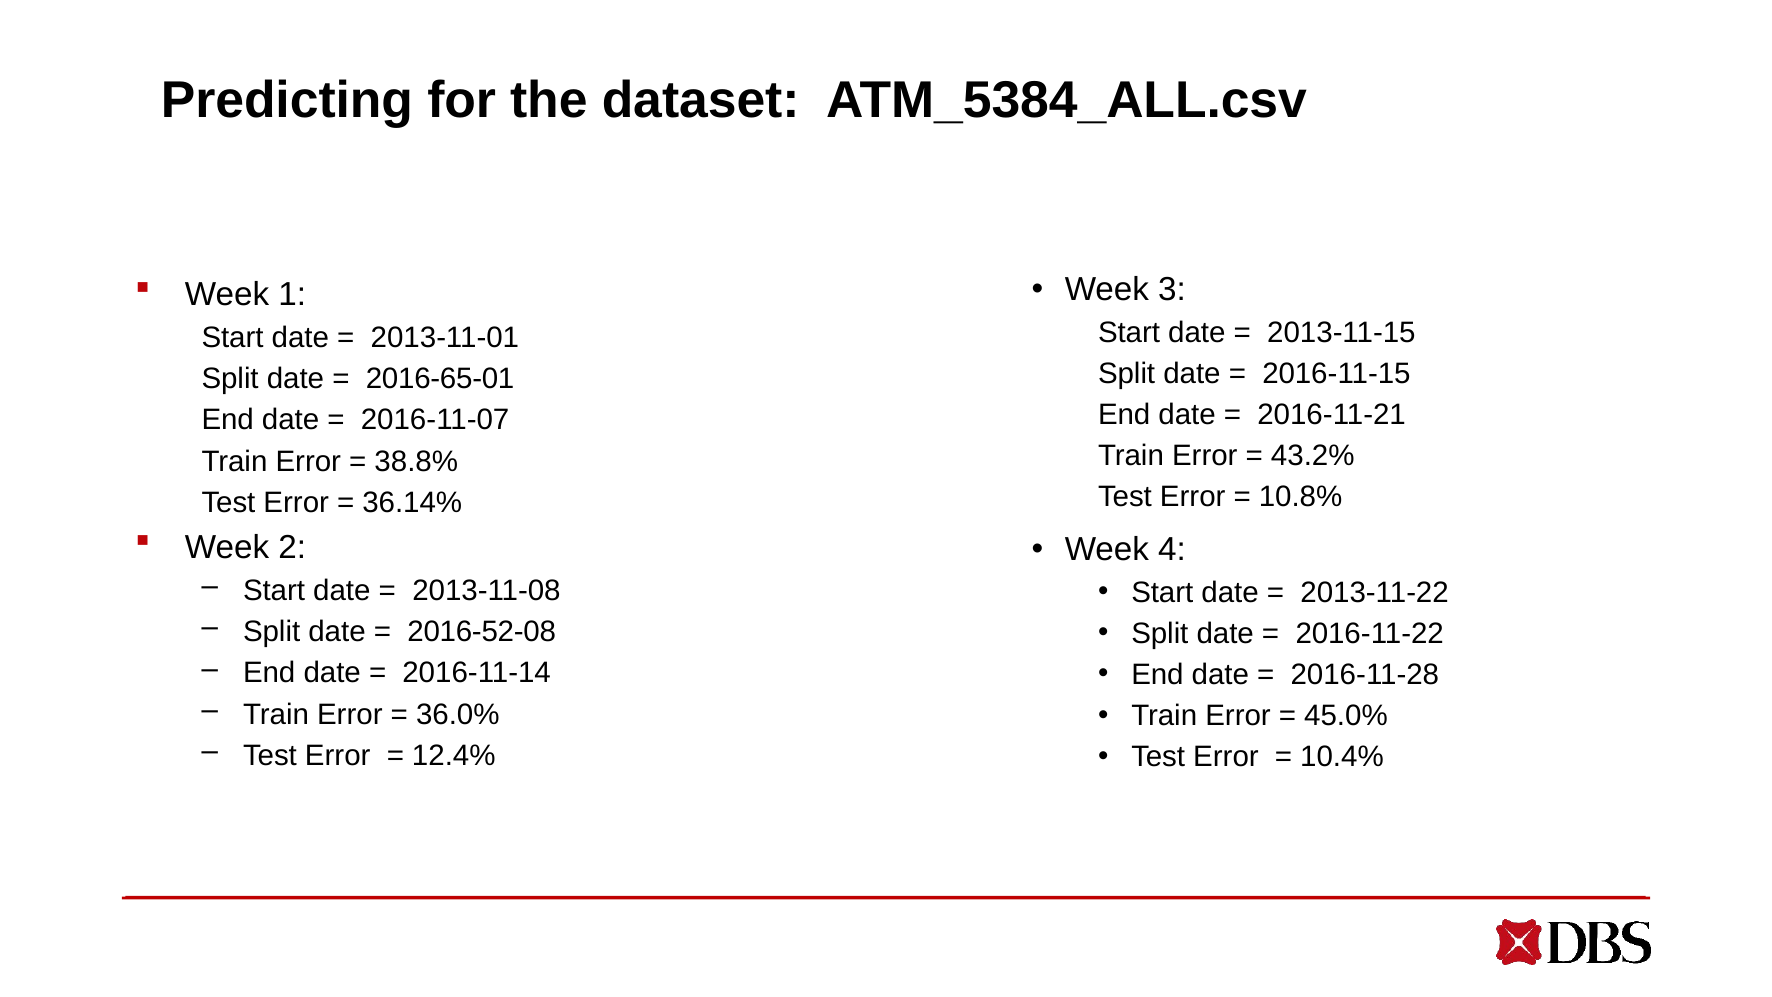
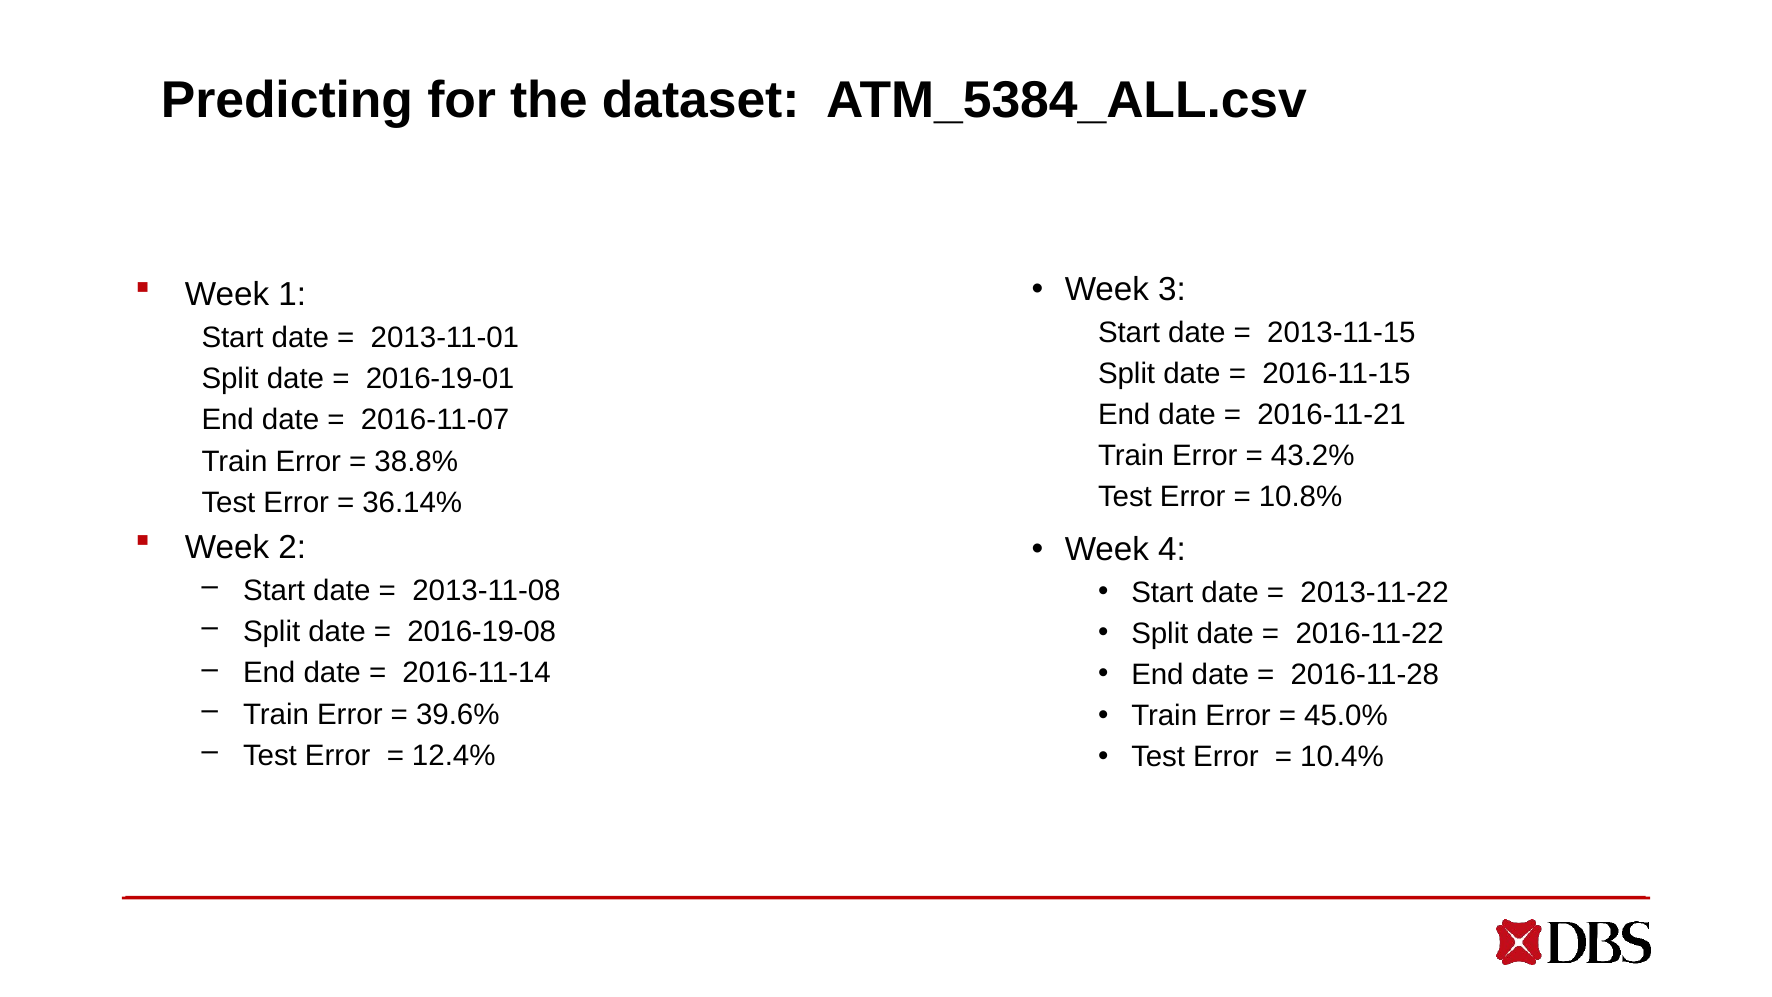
2016-65-01: 2016-65-01 -> 2016-19-01
2016-52-08: 2016-52-08 -> 2016-19-08
36.0%: 36.0% -> 39.6%
